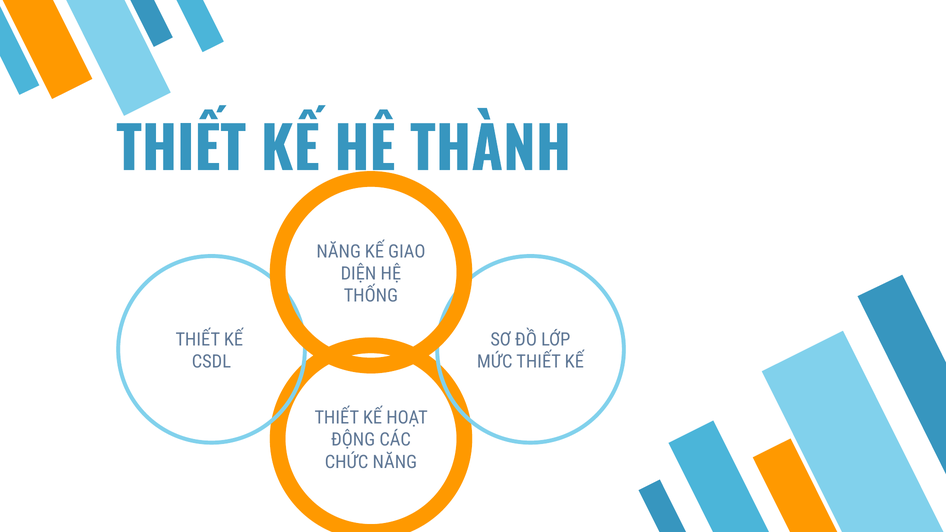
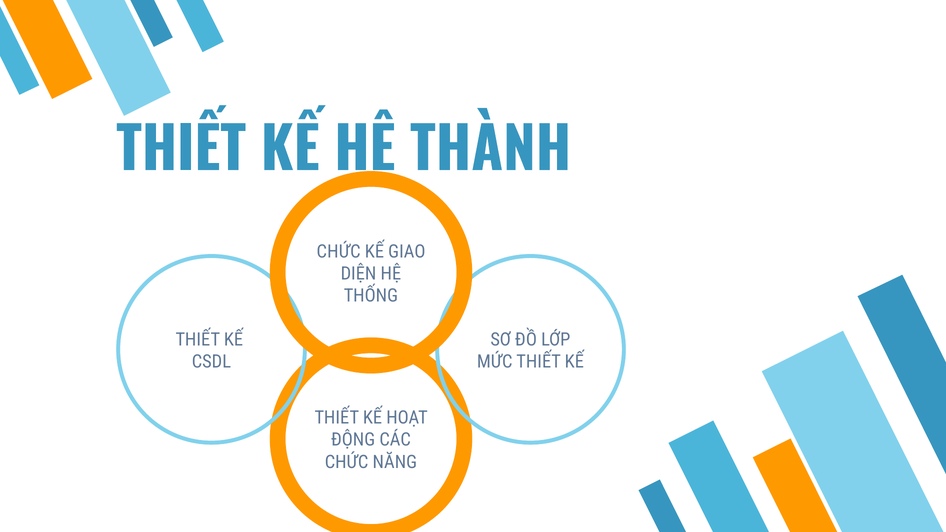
NĂNG at (339, 252): NĂNG -> CHỨC
